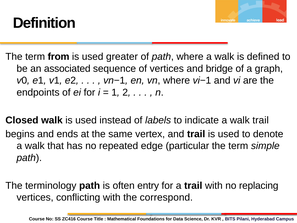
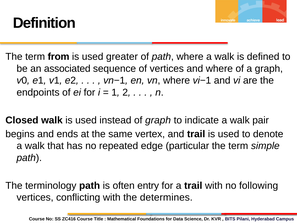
and bridge: bridge -> where
of labels: labels -> graph
walk trail: trail -> pair
replacing: replacing -> following
correspond: correspond -> determines
